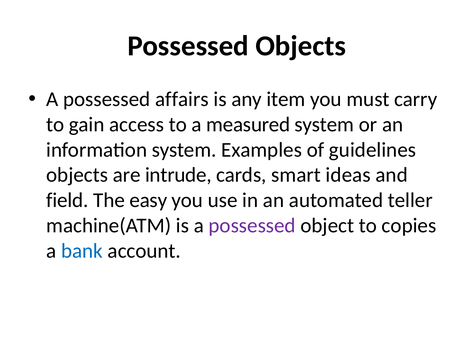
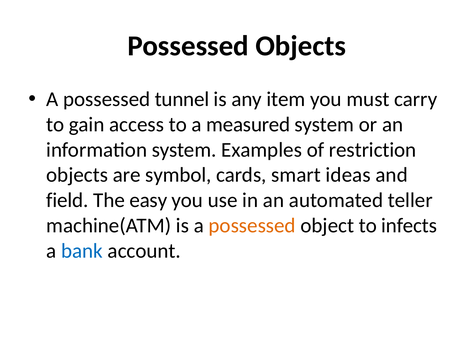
affairs: affairs -> tunnel
guidelines: guidelines -> restriction
intrude: intrude -> symbol
possessed at (252, 226) colour: purple -> orange
copies: copies -> infects
